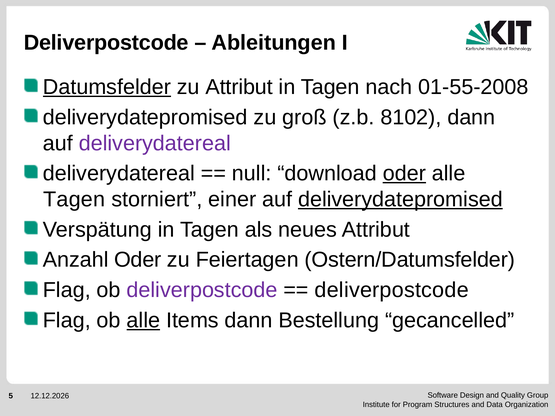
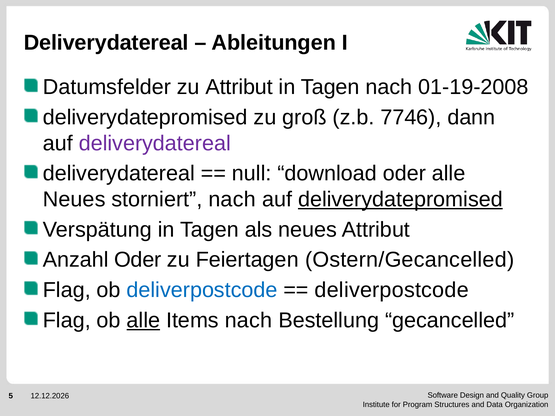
Deliverpostcode at (106, 43): Deliverpostcode -> Deliverydatereal
Datumsfelder underline: present -> none
01-55-2008: 01-55-2008 -> 01-19-2008
8102: 8102 -> 7746
oder at (404, 174) underline: present -> none
Tagen at (74, 200): Tagen -> Neues
storniert einer: einer -> nach
Ostern/Datumsfelder: Ostern/Datumsfelder -> Ostern/Gecancelled
deliverpostcode at (202, 290) colour: purple -> blue
Items dann: dann -> nach
